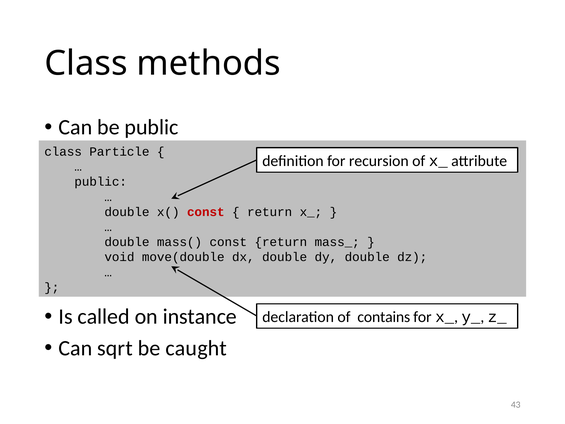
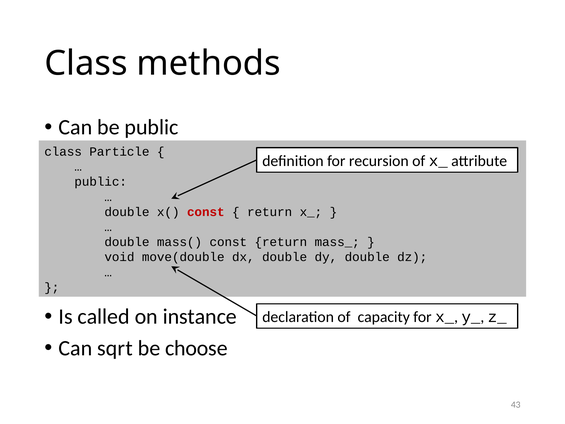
contains: contains -> capacity
caught: caught -> choose
